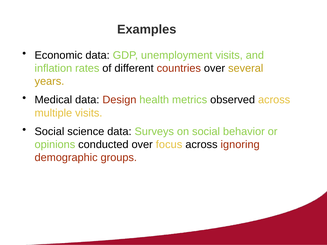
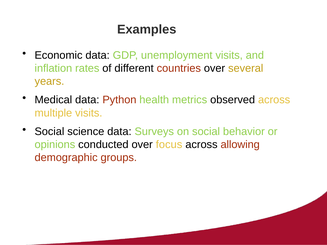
Design: Design -> Python
ignoring: ignoring -> allowing
